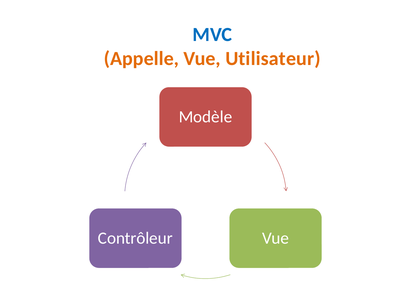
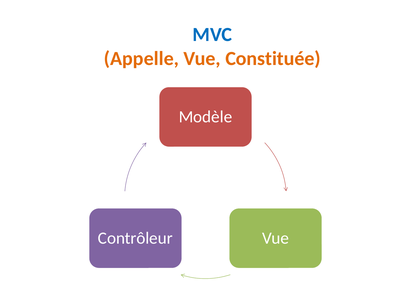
Utilisateur: Utilisateur -> Constituée
